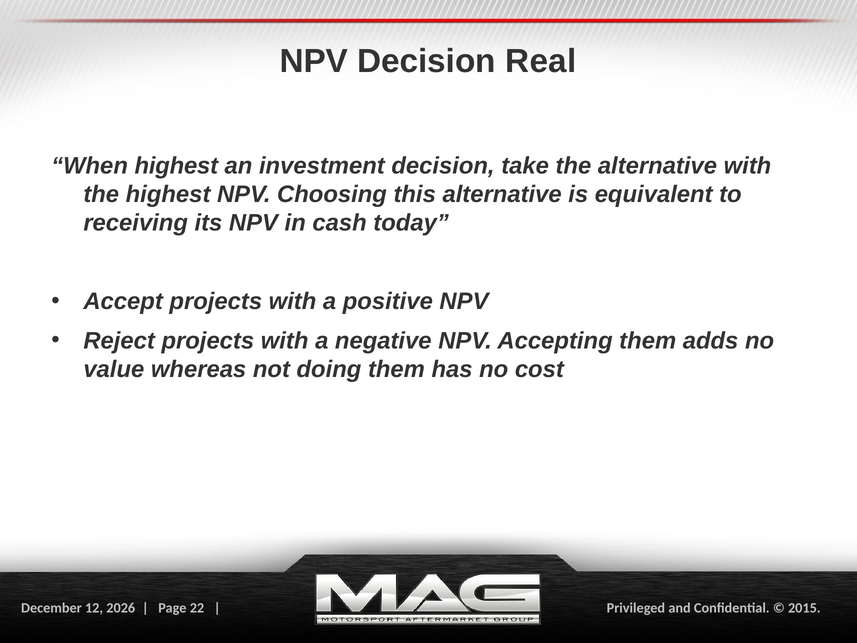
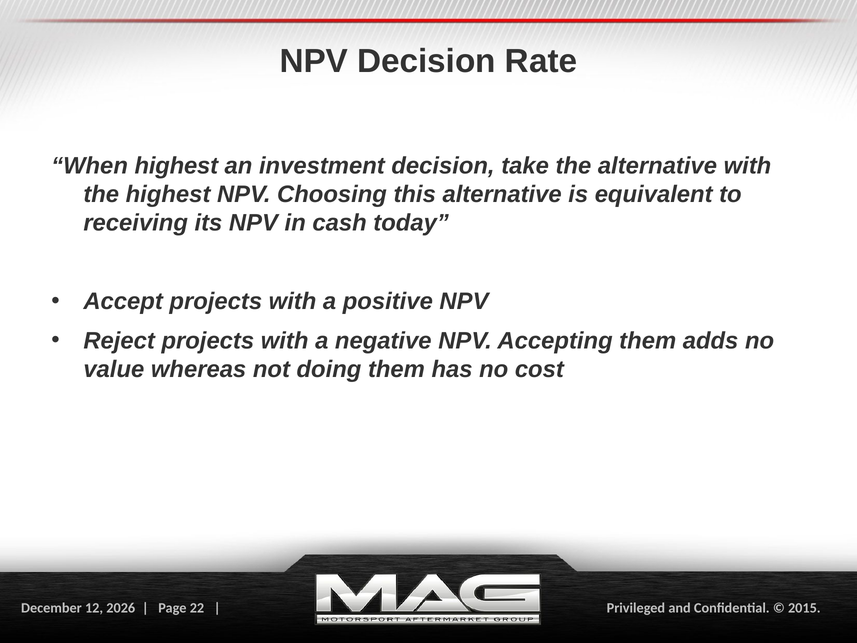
Real: Real -> Rate
